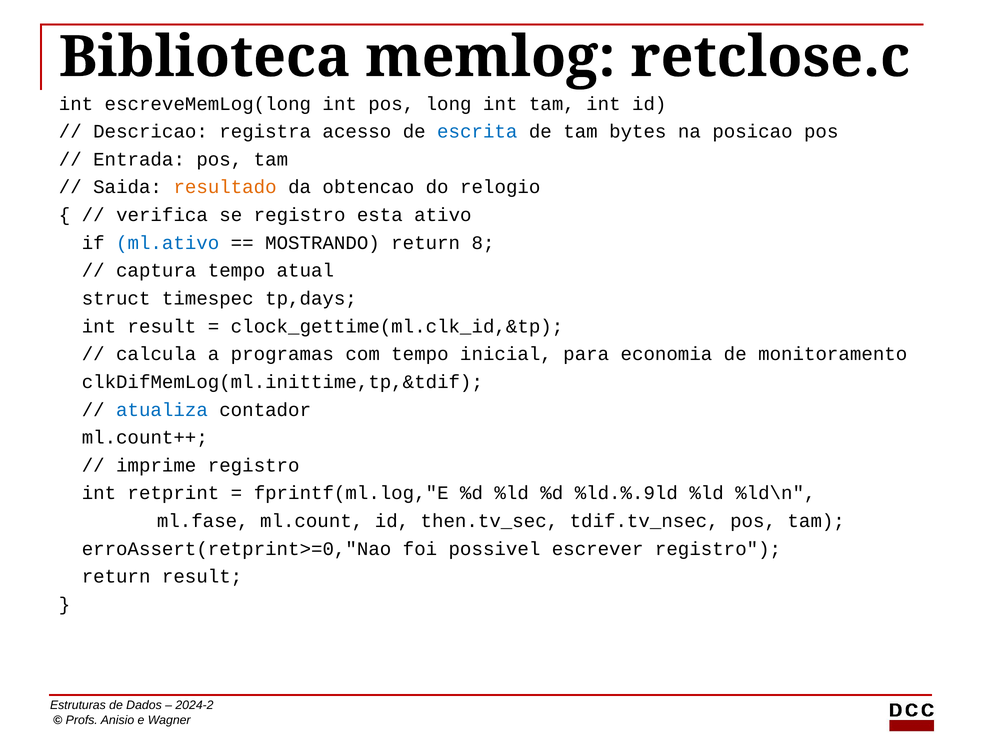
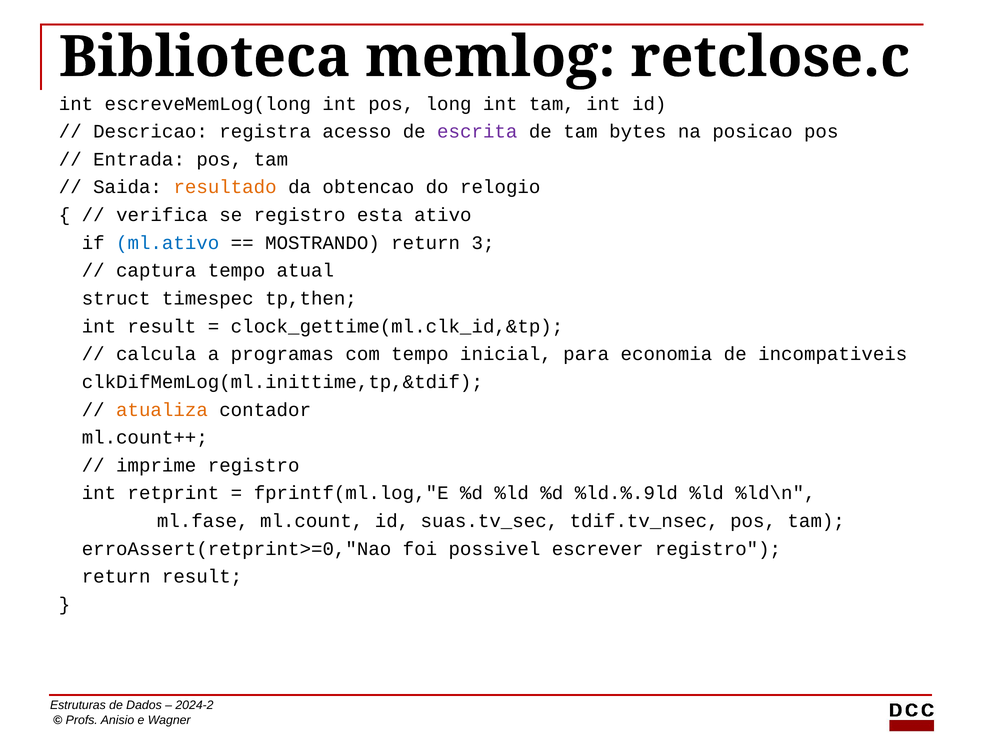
escrita colour: blue -> purple
8: 8 -> 3
tp,days: tp,days -> tp,then
monitoramento: monitoramento -> incompativeis
atualiza colour: blue -> orange
then.tv_sec: then.tv_sec -> suas.tv_sec
